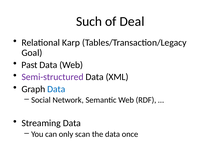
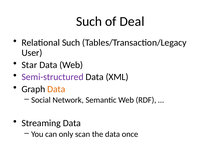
Relational Karp: Karp -> Such
Goal: Goal -> User
Past: Past -> Star
Data at (56, 89) colour: blue -> orange
